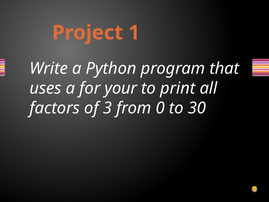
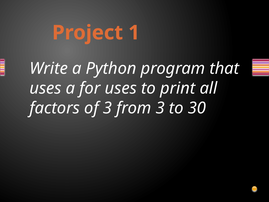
for your: your -> uses
from 0: 0 -> 3
